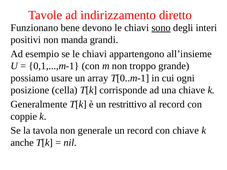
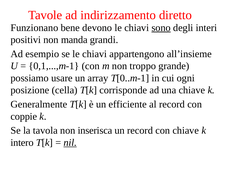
restrittivo: restrittivo -> efficiente
generale: generale -> inserisca
anche: anche -> intero
nil underline: none -> present
